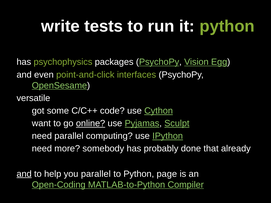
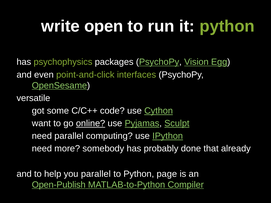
tests: tests -> open
and at (24, 174) underline: present -> none
Open-Coding: Open-Coding -> Open-Publish
